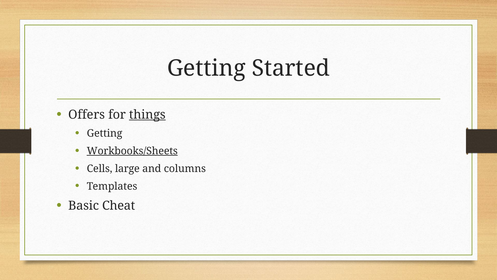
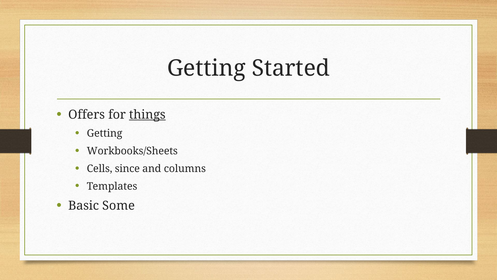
Workbooks/Sheets underline: present -> none
large: large -> since
Cheat: Cheat -> Some
